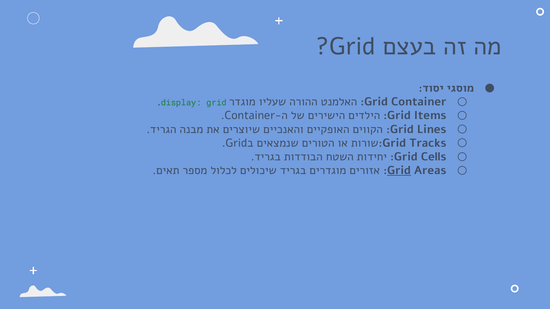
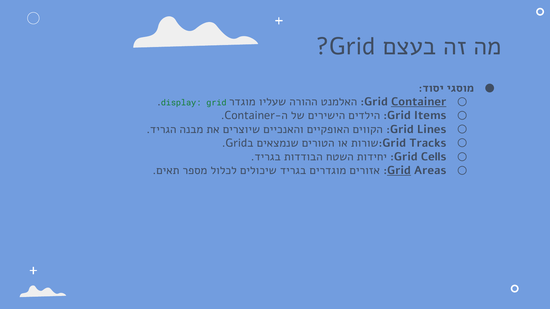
Container at (419, 102) underline: none -> present
